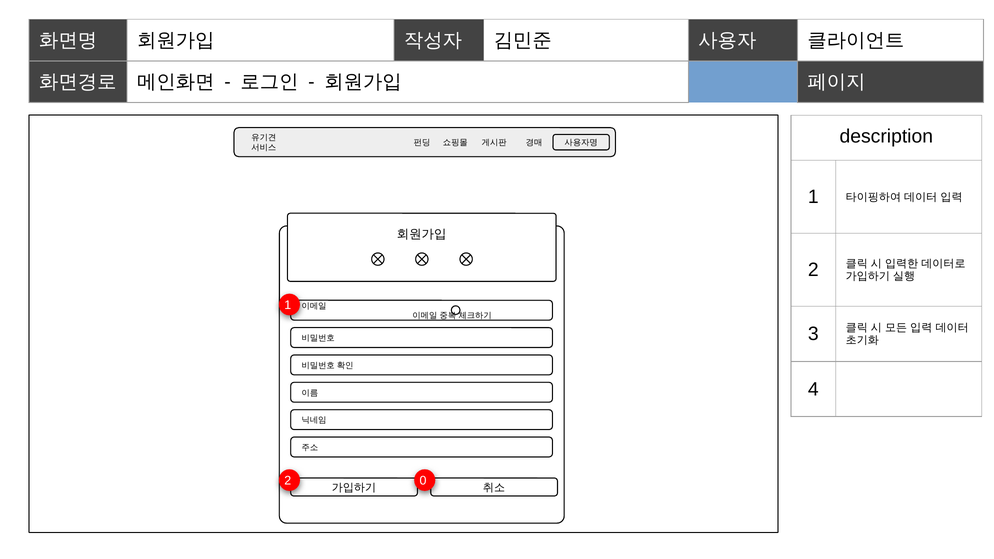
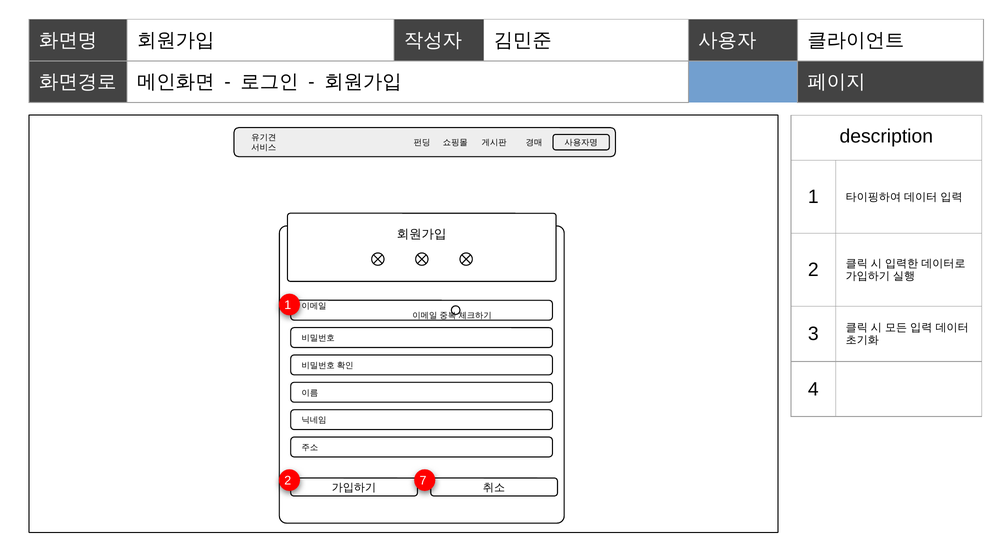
0: 0 -> 7
